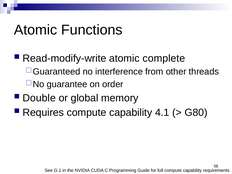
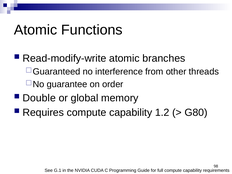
complete: complete -> branches
4.1: 4.1 -> 1.2
